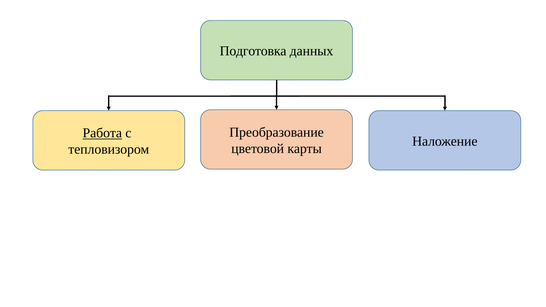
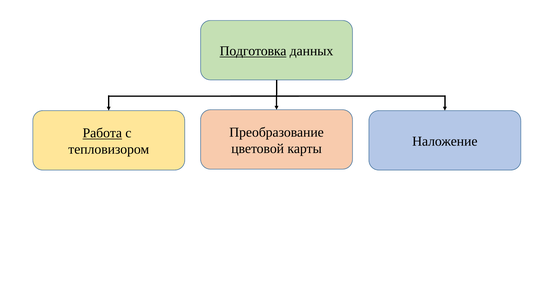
Подготовка underline: none -> present
